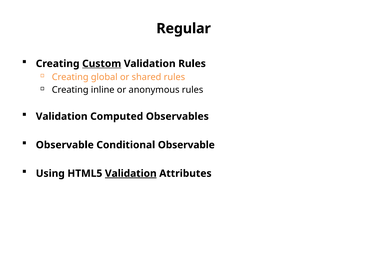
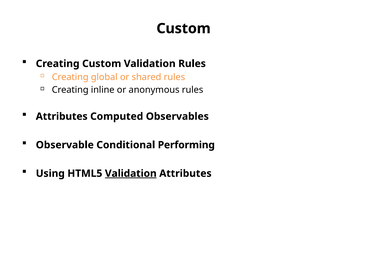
Regular at (184, 29): Regular -> Custom
Custom at (102, 64) underline: present -> none
Validation at (62, 117): Validation -> Attributes
Conditional Observable: Observable -> Performing
